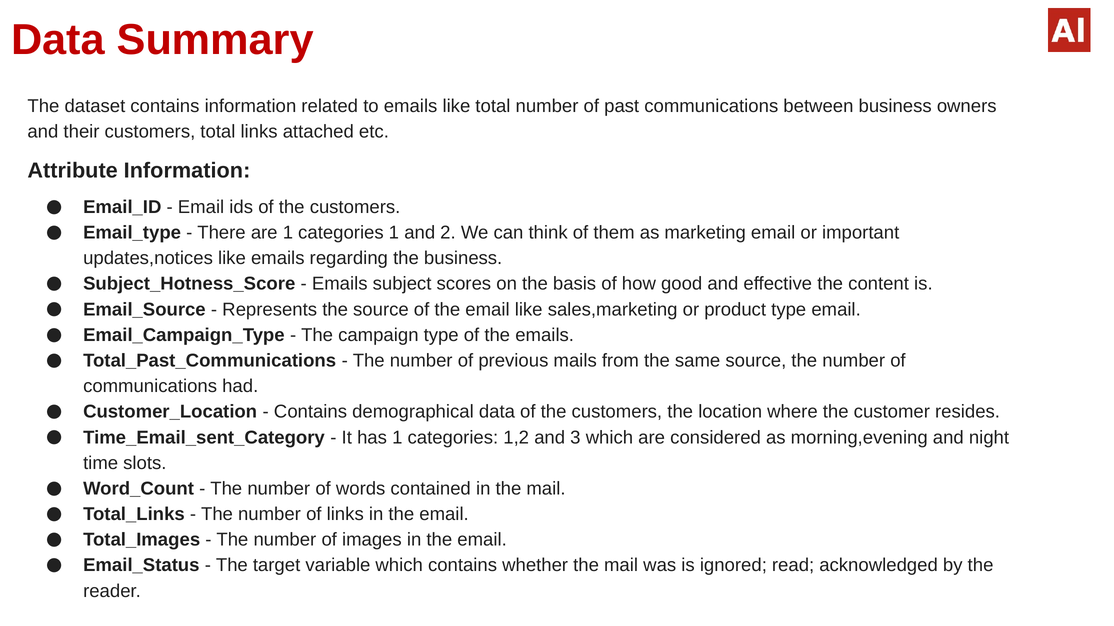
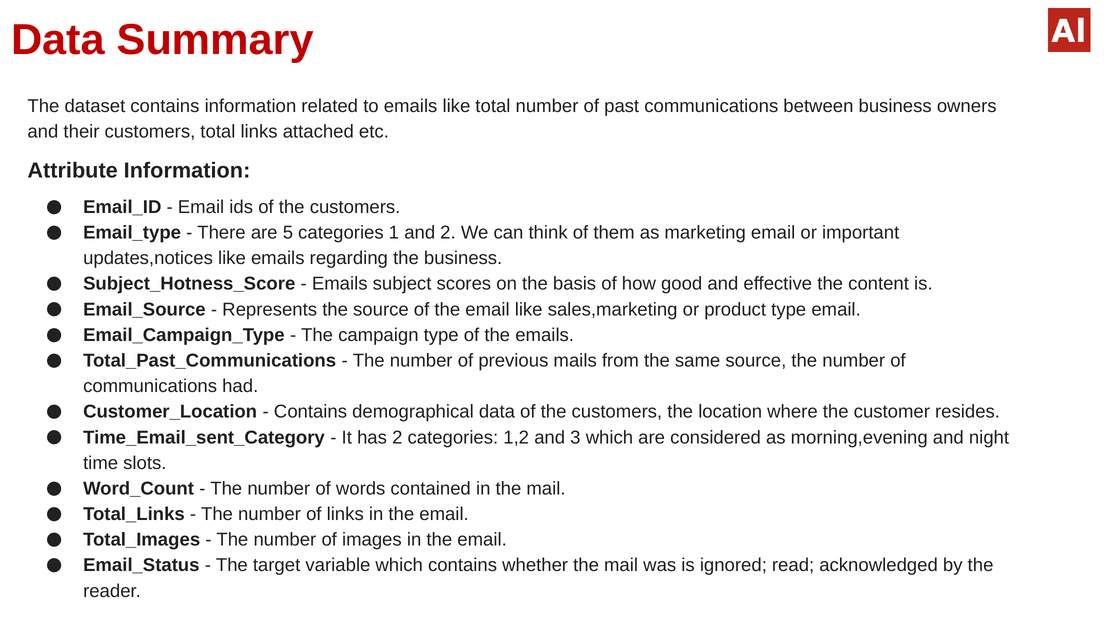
are 1: 1 -> 5
has 1: 1 -> 2
